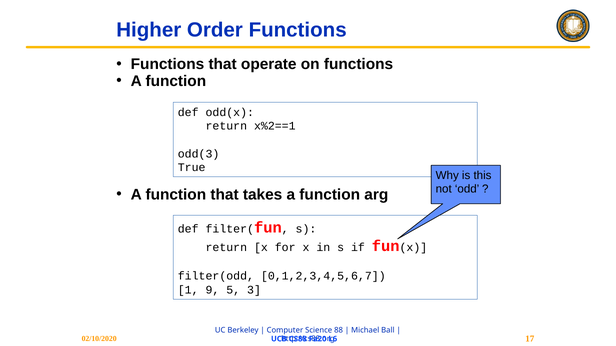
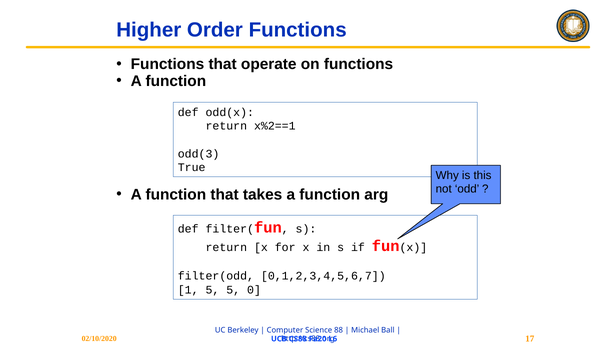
1 9: 9 -> 5
3: 3 -> 0
